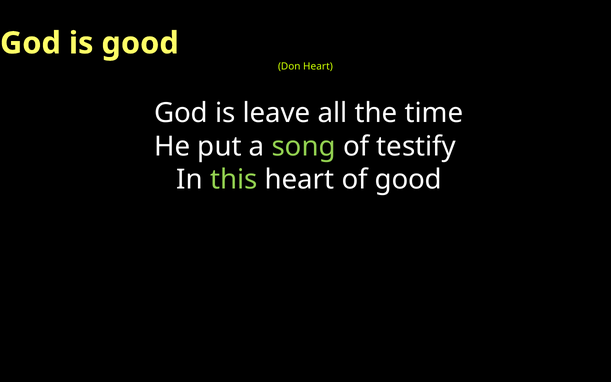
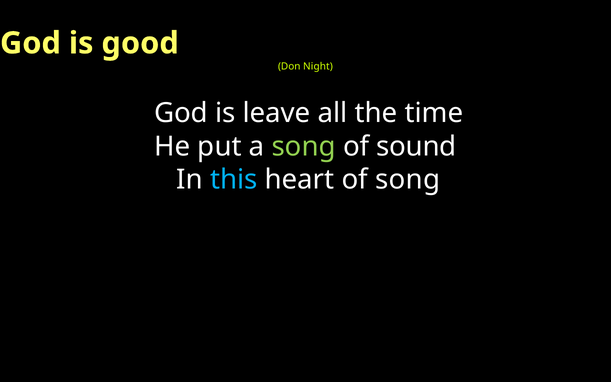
Don Heart: Heart -> Night
testify: testify -> sound
this colour: light green -> light blue
of good: good -> song
